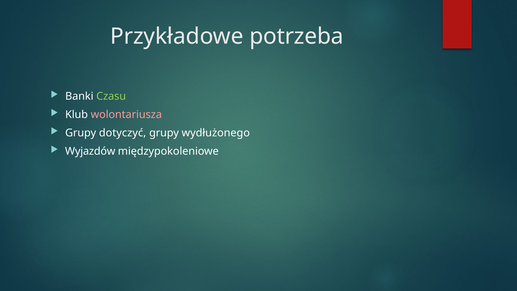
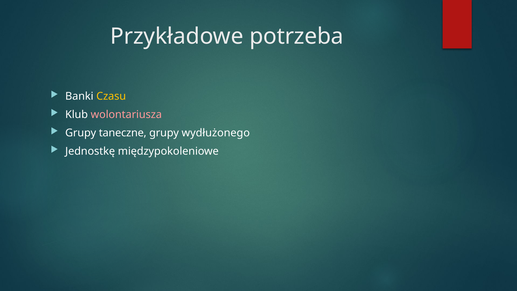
Czasu colour: light green -> yellow
dotyczyć: dotyczyć -> taneczne
Wyjazdów: Wyjazdów -> Jednostkę
